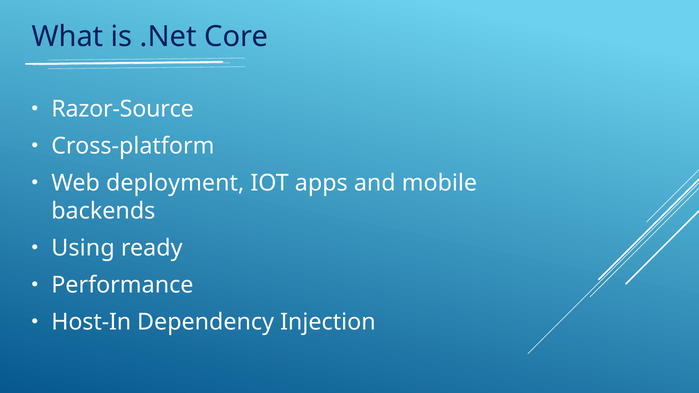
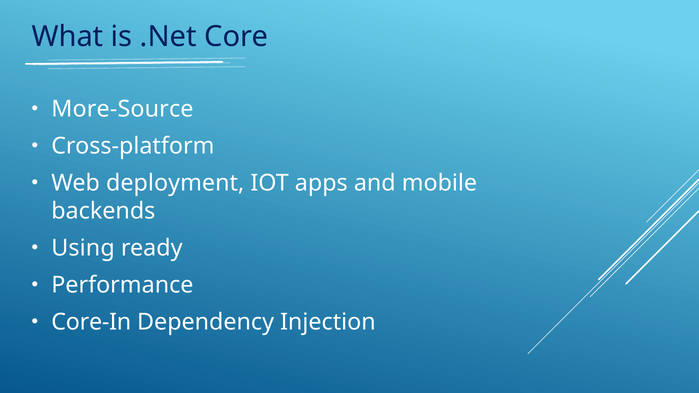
Razor-Source: Razor-Source -> More-Source
Host-In: Host-In -> Core-In
